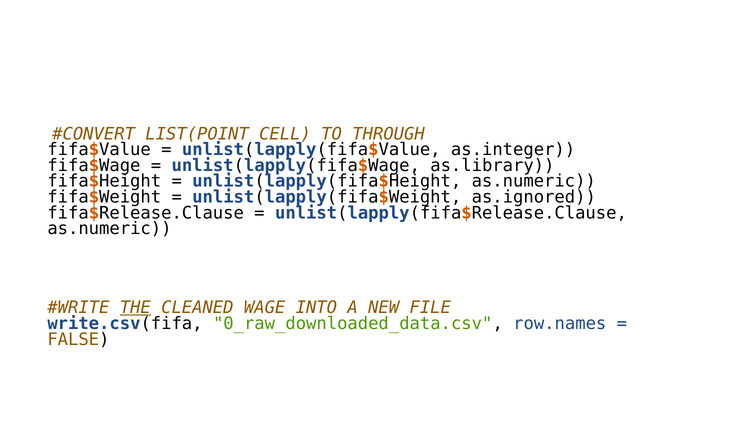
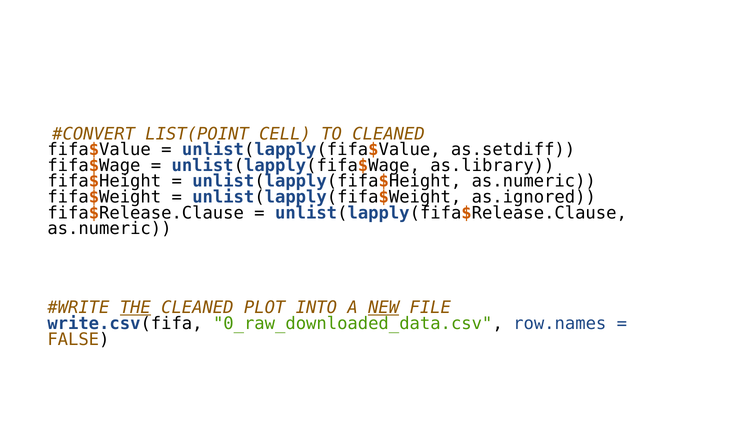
TO THROUGH: THROUGH -> CLEANED
as.integer: as.integer -> as.setdiff
WAGE: WAGE -> PLOT
NEW underline: none -> present
